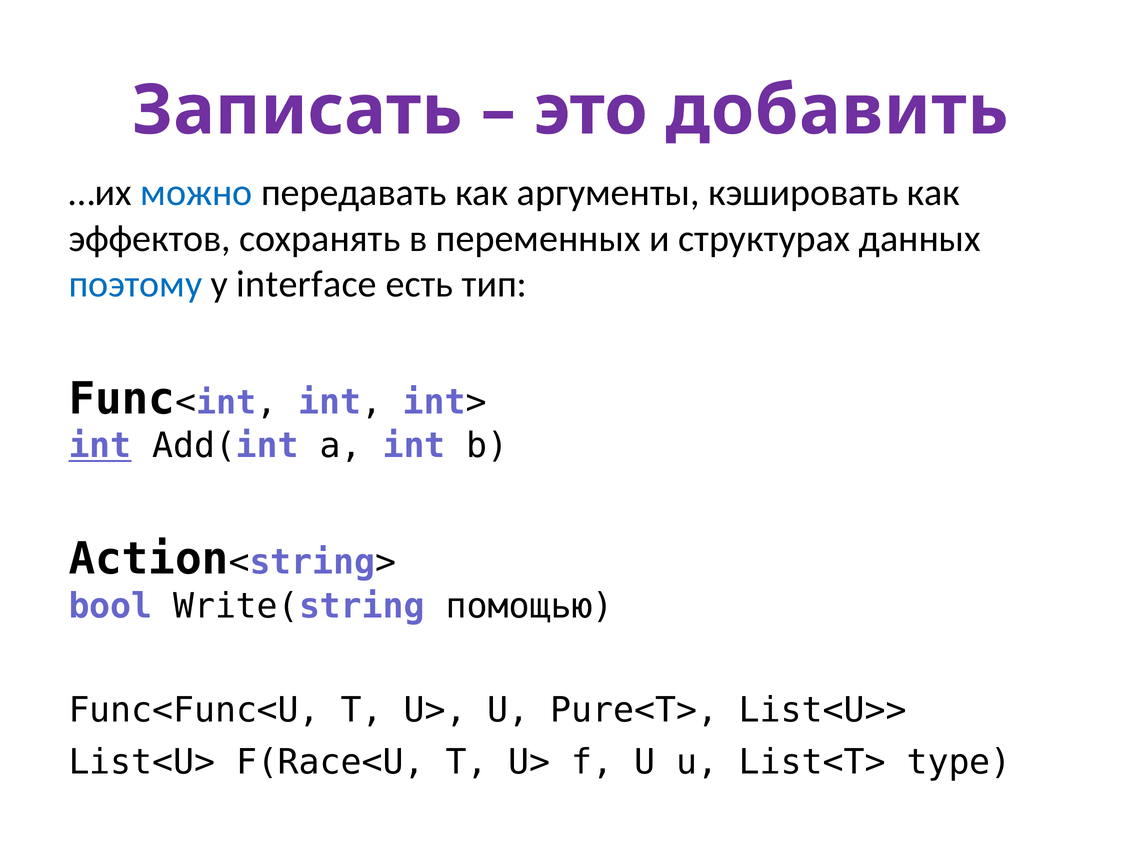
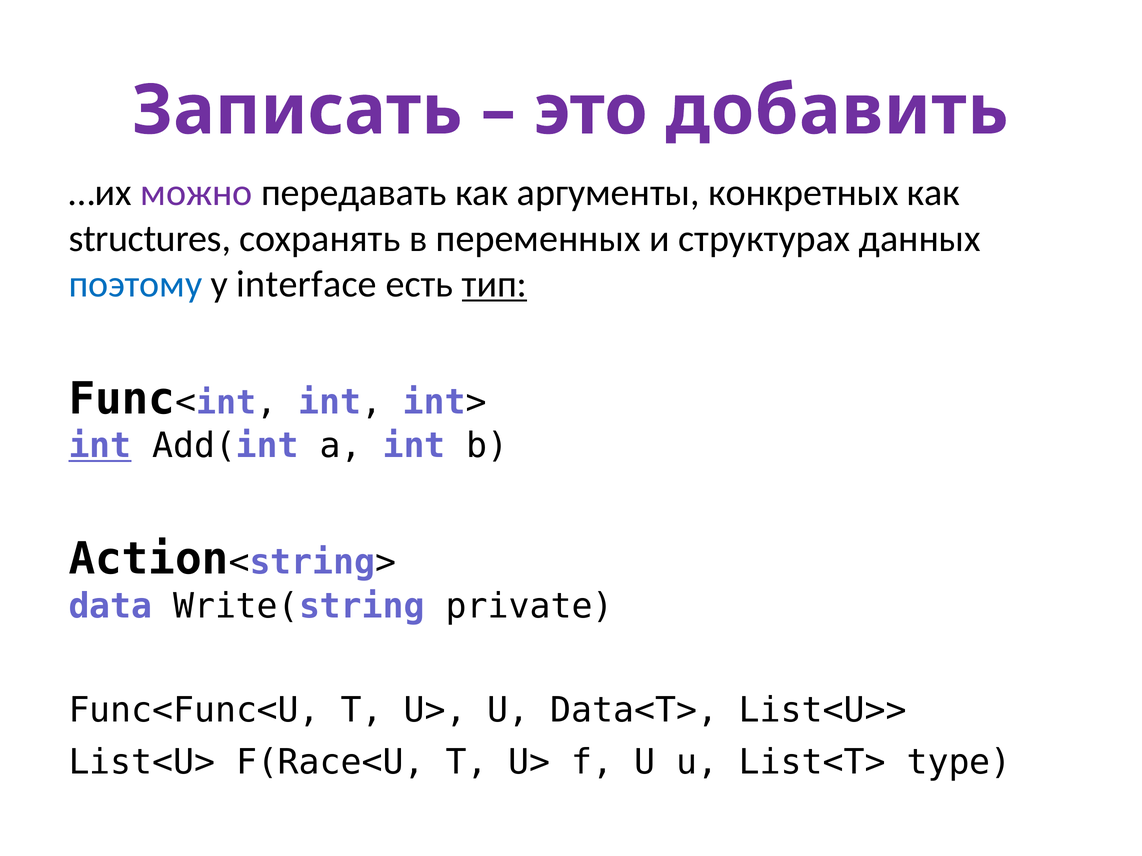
можно colour: blue -> purple
кэшировать: кэшировать -> конкретных
эффектов: эффектов -> structures
тип underline: none -> present
bool: bool -> data
помощью: помощью -> private
Pure<T>: Pure<T> -> Data<T>
